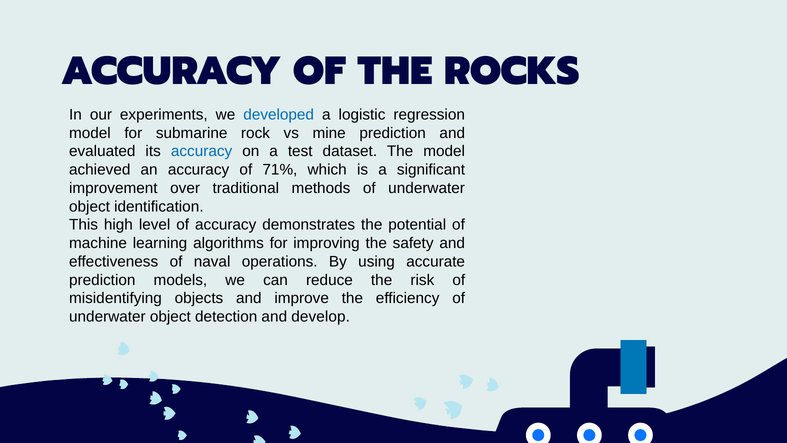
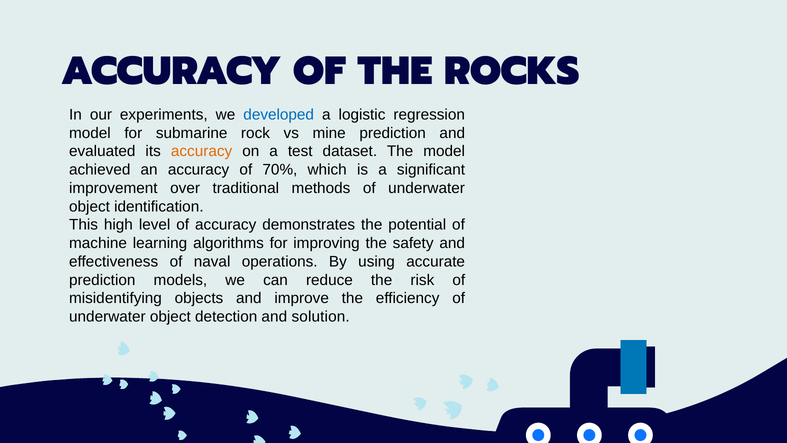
accuracy at (202, 151) colour: blue -> orange
71%: 71% -> 70%
develop: develop -> solution
